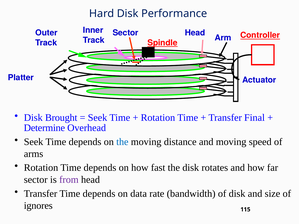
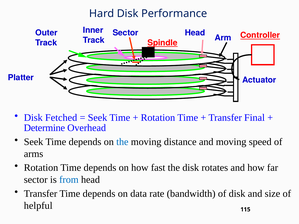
Brought: Brought -> Fetched
from colour: purple -> blue
ignores: ignores -> helpful
